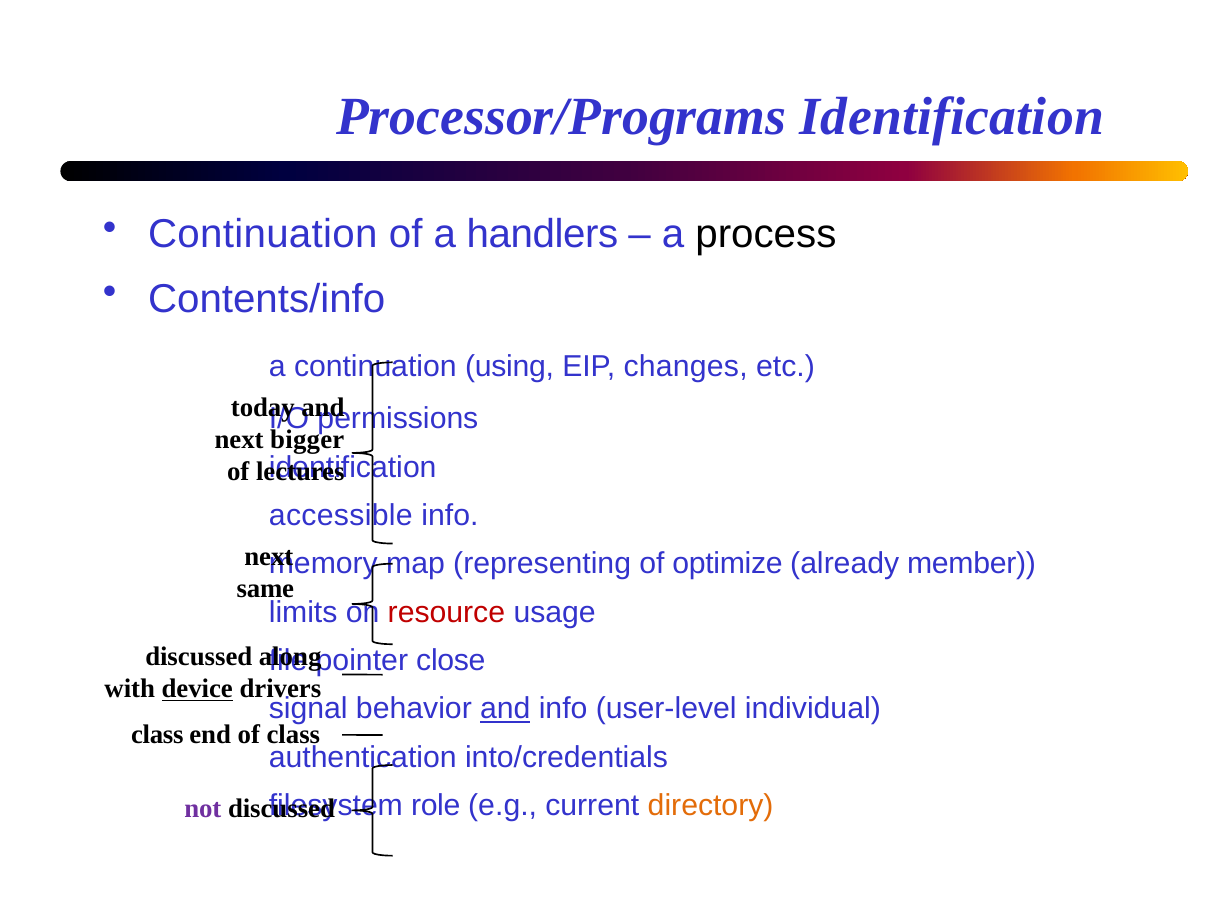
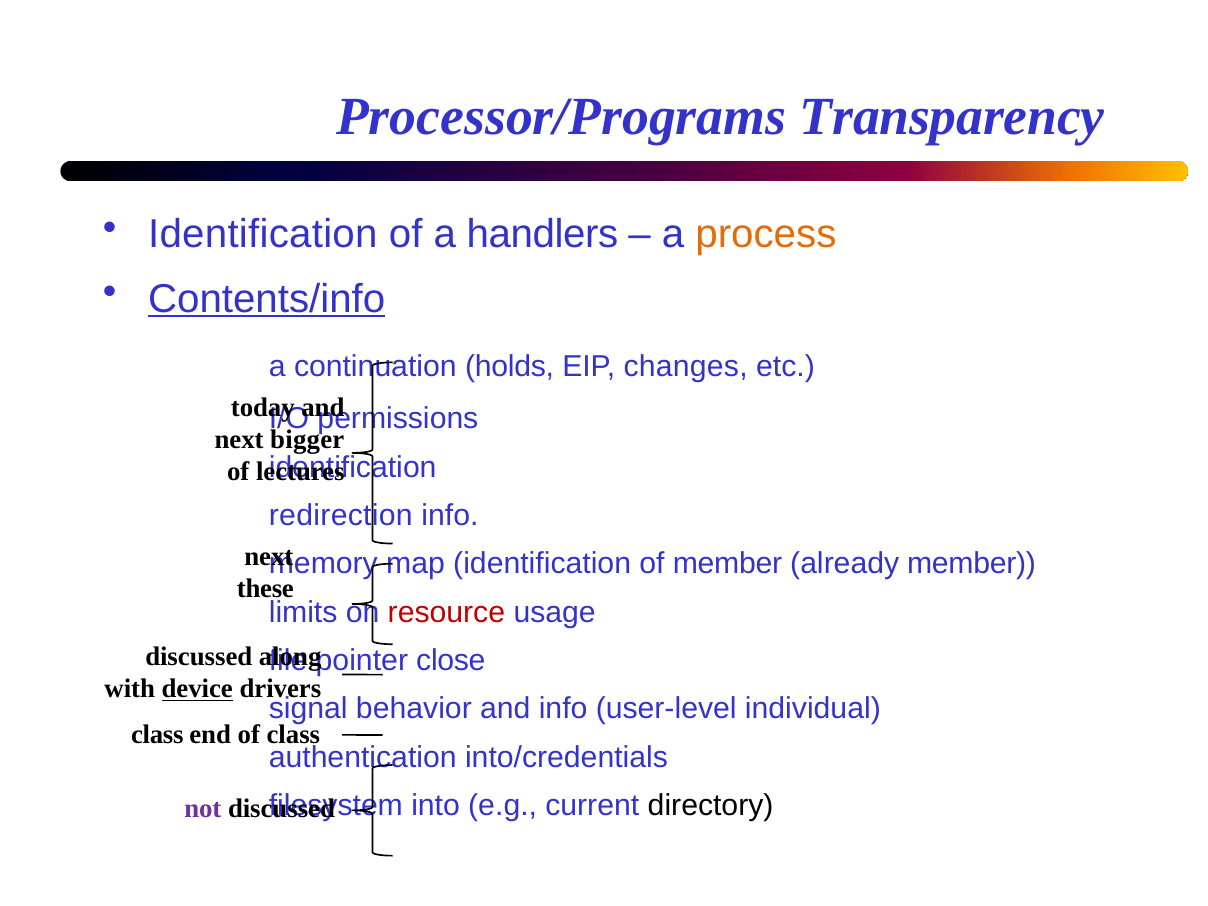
Processor/Programs Identification: Identification -> Transparency
Continuation at (263, 234): Continuation -> Identification
process colour: black -> orange
Contents/info underline: none -> present
using: using -> holds
accessible: accessible -> redirection
map representing: representing -> identification
of optimize: optimize -> member
same: same -> these
and at (505, 709) underline: present -> none
role: role -> into
directory colour: orange -> black
